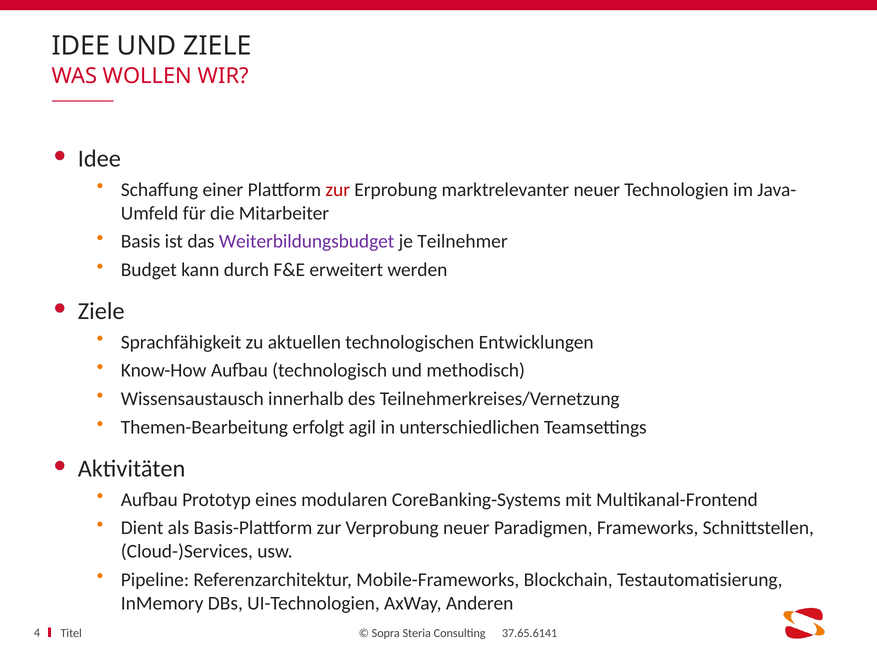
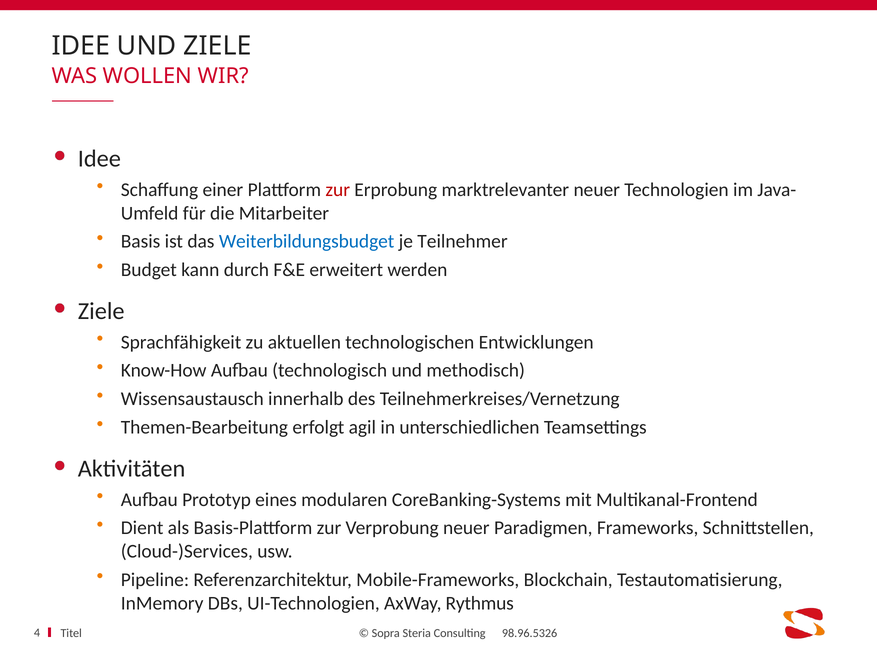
Weiterbildungsbudget colour: purple -> blue
Anderen: Anderen -> Rythmus
37.65.6141: 37.65.6141 -> 98.96.5326
